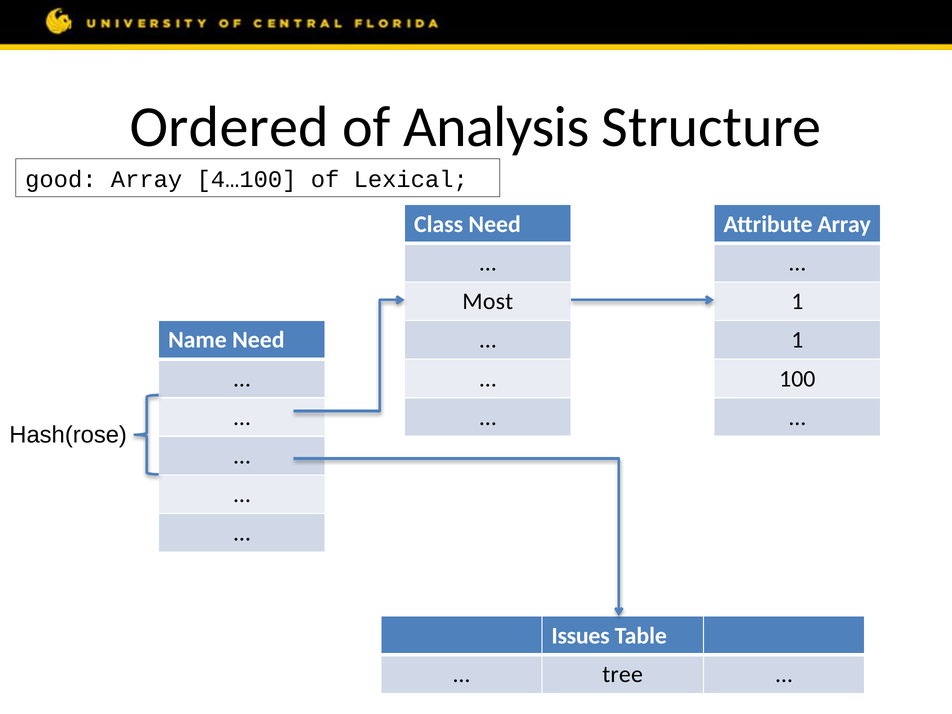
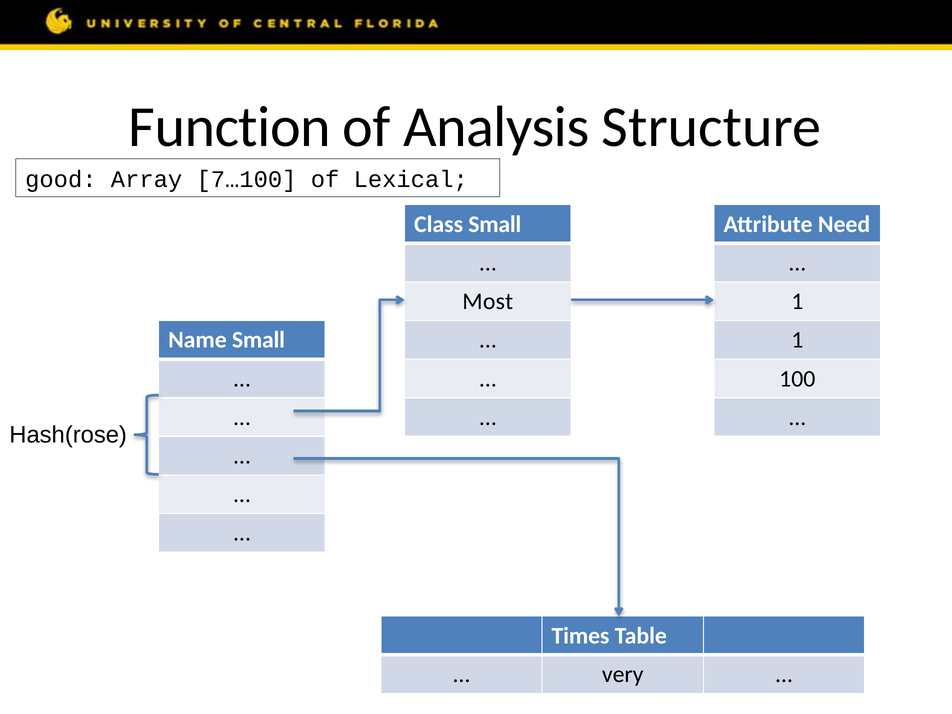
Ordered: Ordered -> Function
4…100: 4…100 -> 7…100
Class Need: Need -> Small
Attribute Array: Array -> Need
Name Need: Need -> Small
Issues: Issues -> Times
tree: tree -> very
